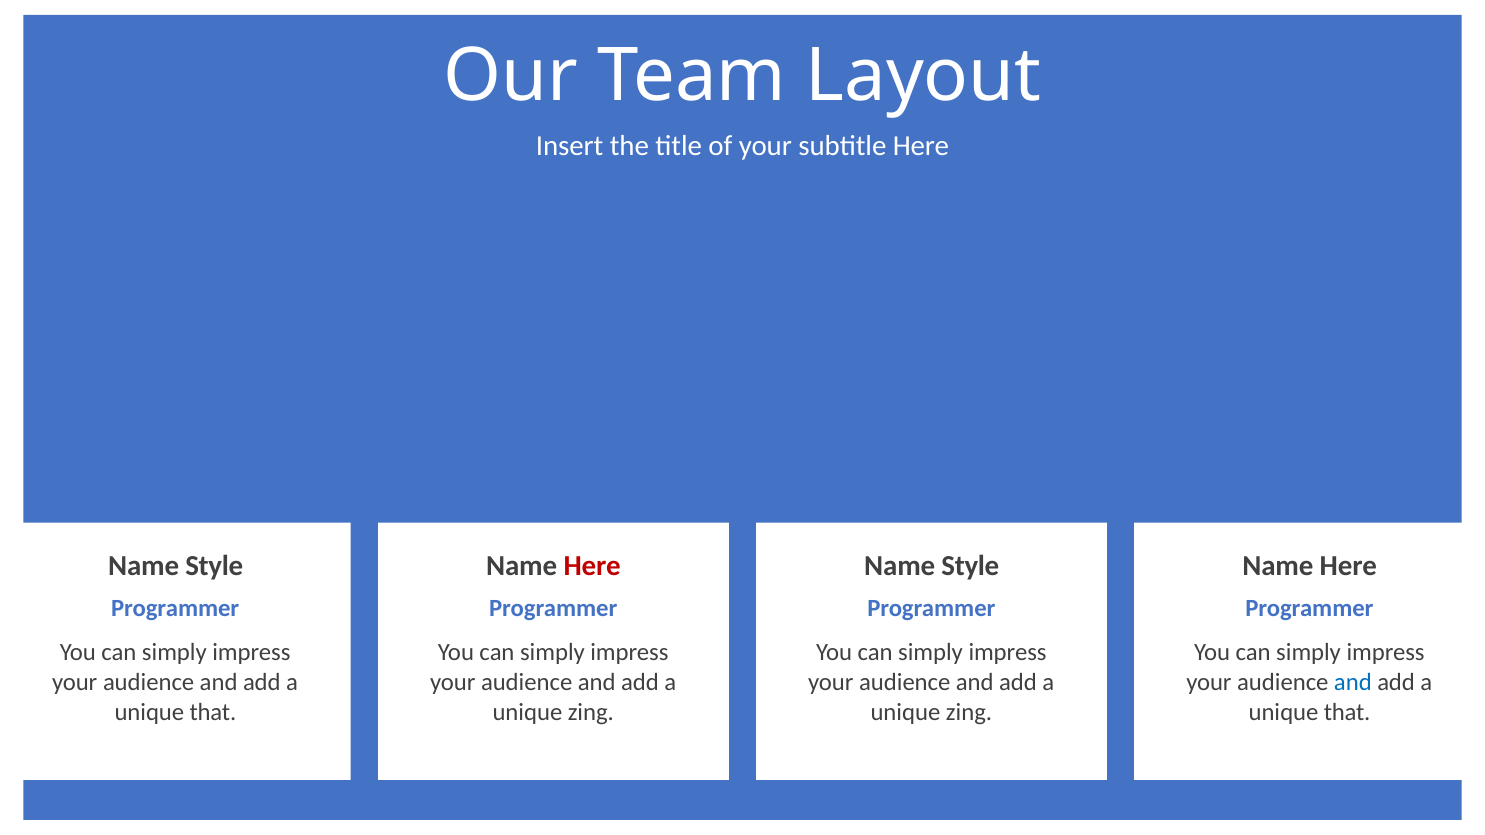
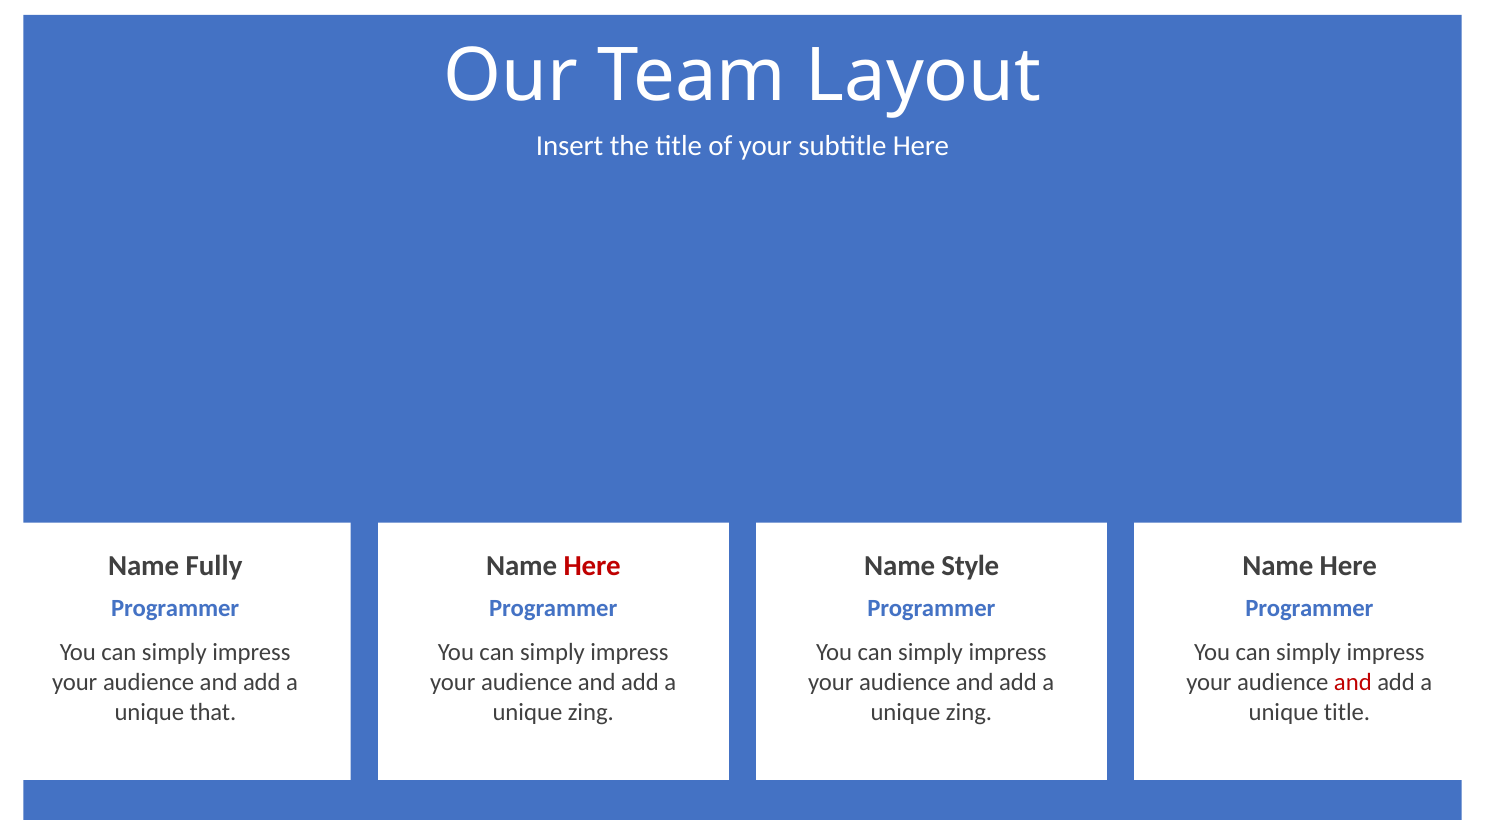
Style at (214, 566): Style -> Fully
and at (1353, 683) colour: blue -> red
that at (1347, 712): that -> title
